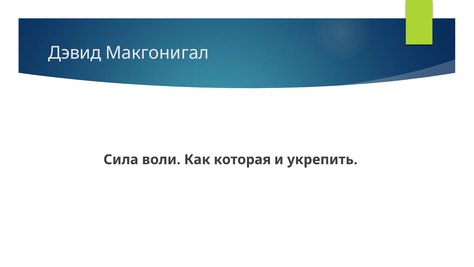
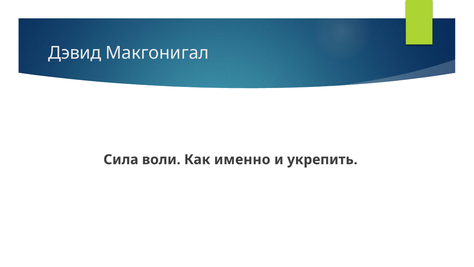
которая: которая -> именно
